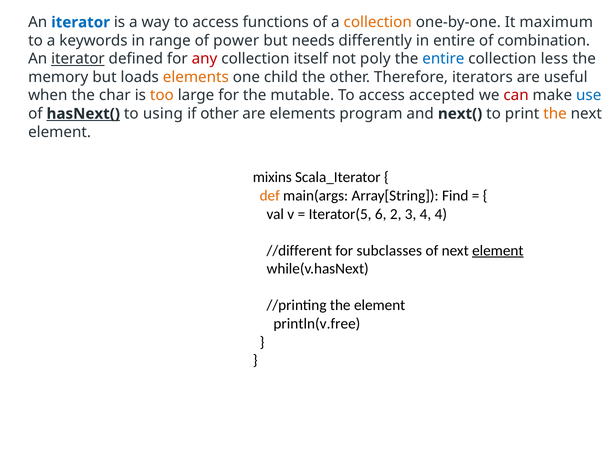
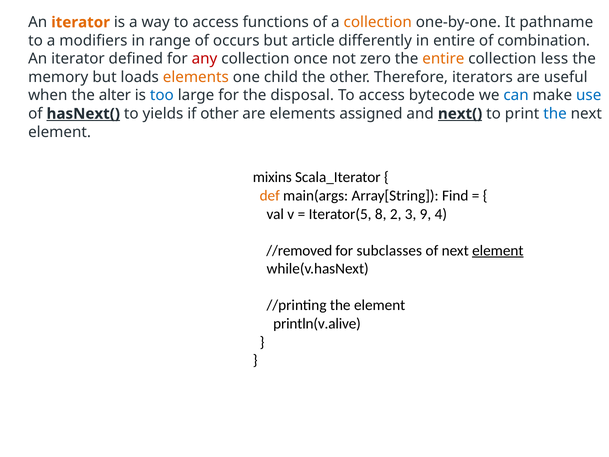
iterator at (81, 22) colour: blue -> orange
maximum: maximum -> pathname
keywords: keywords -> modifiers
power: power -> occurs
needs: needs -> article
iterator at (78, 59) underline: present -> none
itself: itself -> once
poly: poly -> zero
entire at (443, 59) colour: blue -> orange
char: char -> alter
too colour: orange -> blue
mutable: mutable -> disposal
accepted: accepted -> bytecode
can colour: red -> blue
using: using -> yields
program: program -> assigned
next( underline: none -> present
the at (555, 114) colour: orange -> blue
6: 6 -> 8
3 4: 4 -> 9
//different: //different -> //removed
println(v.free: println(v.free -> println(v.alive
